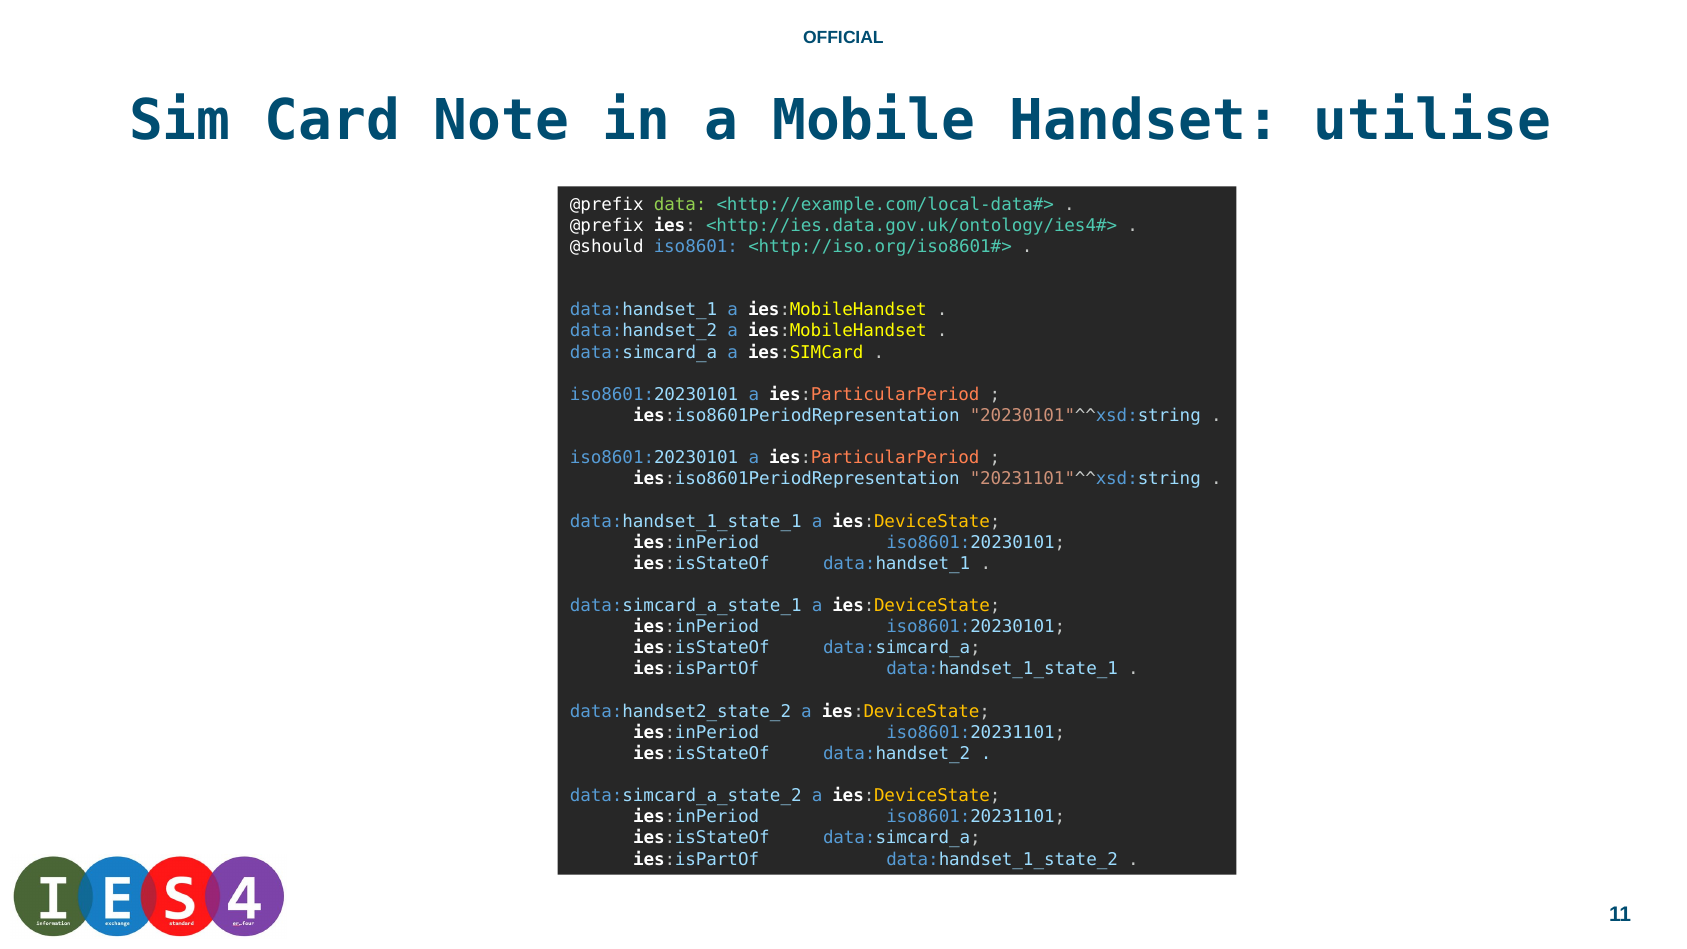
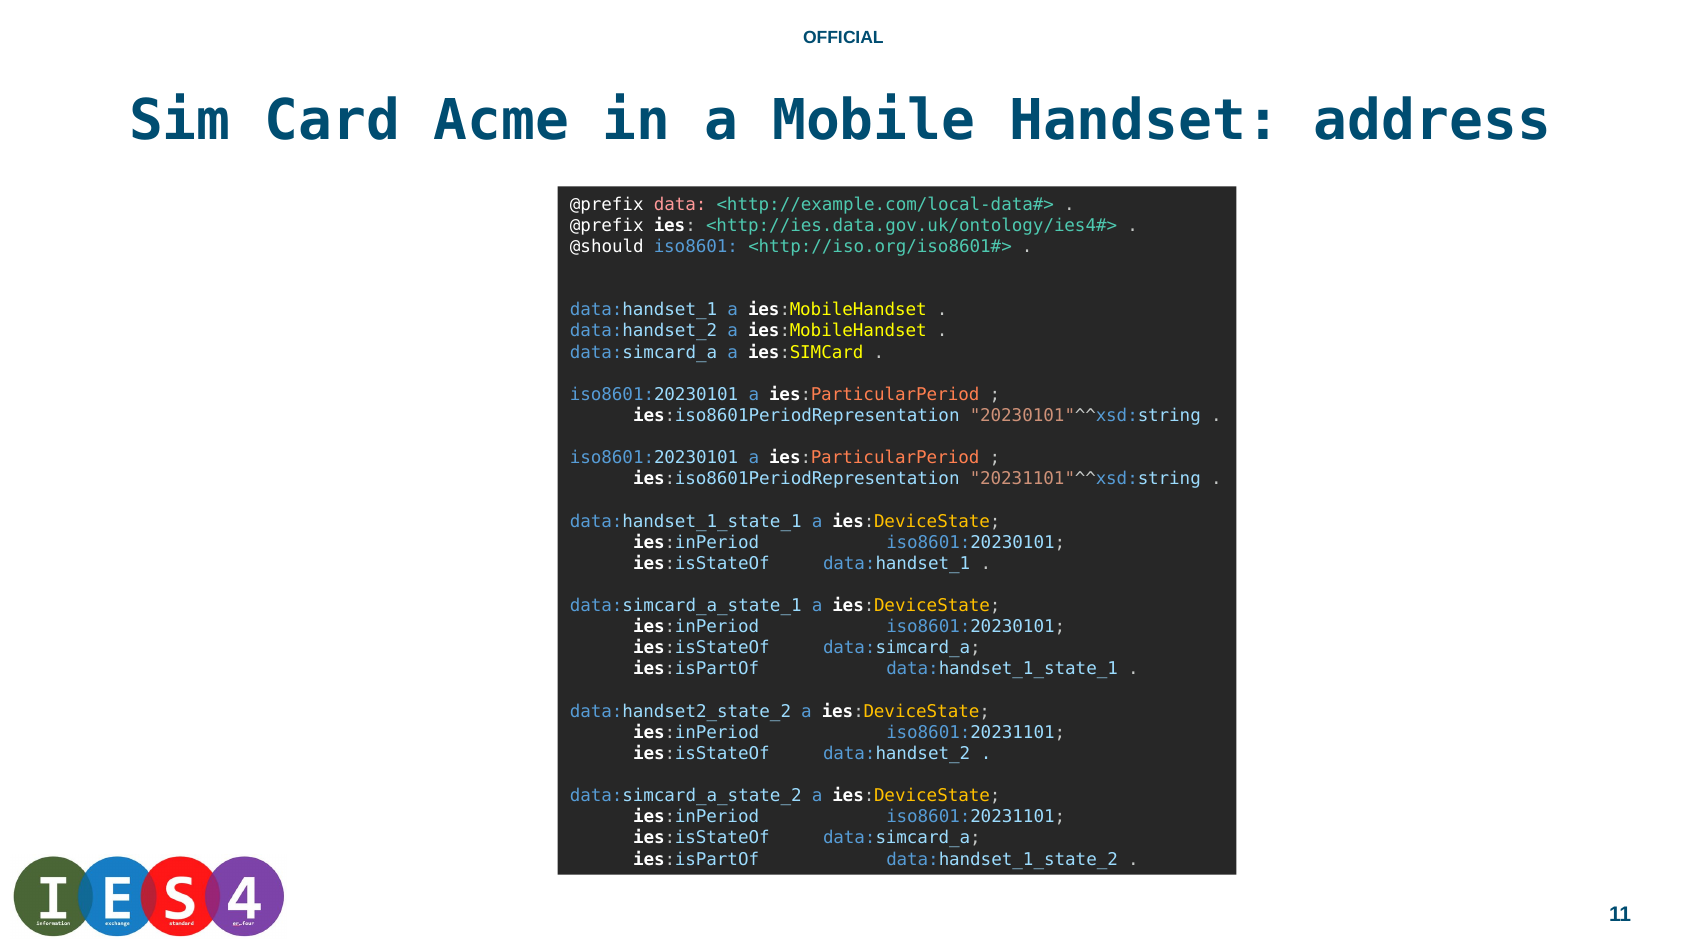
Note: Note -> Acme
utilise: utilise -> address
data colour: light green -> pink
